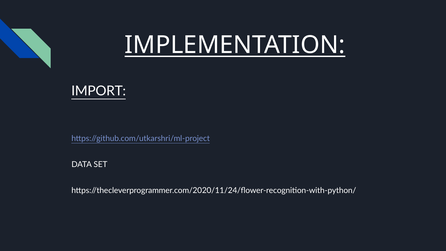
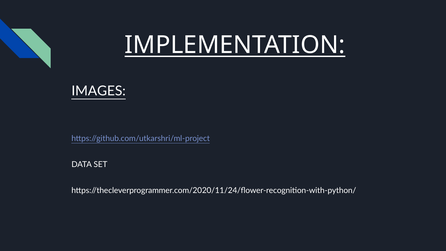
IMPORT: IMPORT -> IMAGES
